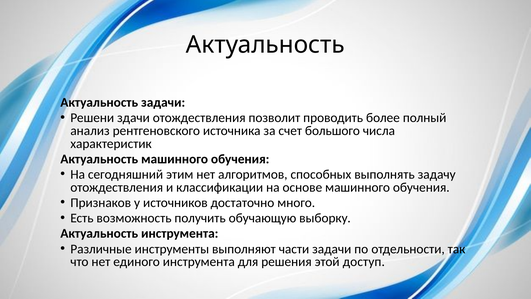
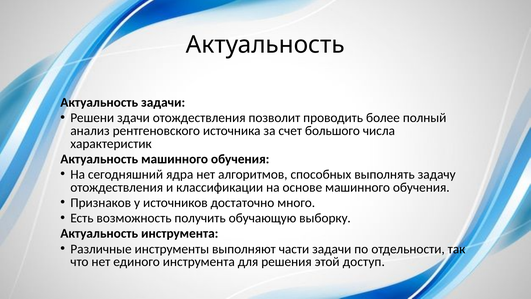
этим: этим -> ядра
